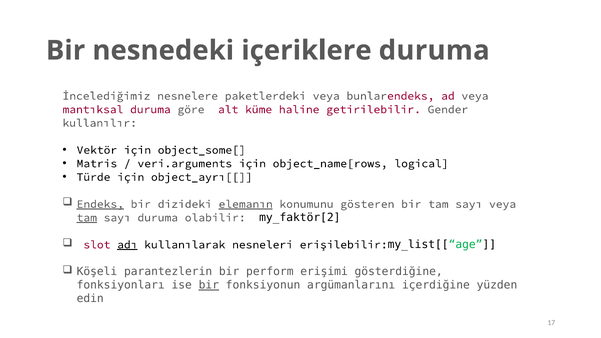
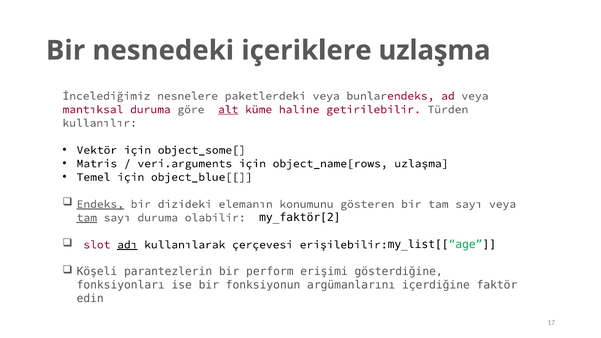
içeriklere duruma: duruma -> uzlaşma
alt underline: none -> present
Gender: Gender -> Türden
object_name[rows logical: logical -> uzlaşma
Türde: Türde -> Temel
object_ayrı[[: object_ayrı[[ -> object_blue[[
elemanın underline: present -> none
nesneleri: nesneleri -> çerçevesi
bir at (209, 285) underline: present -> none
yüzden: yüzden -> faktör
